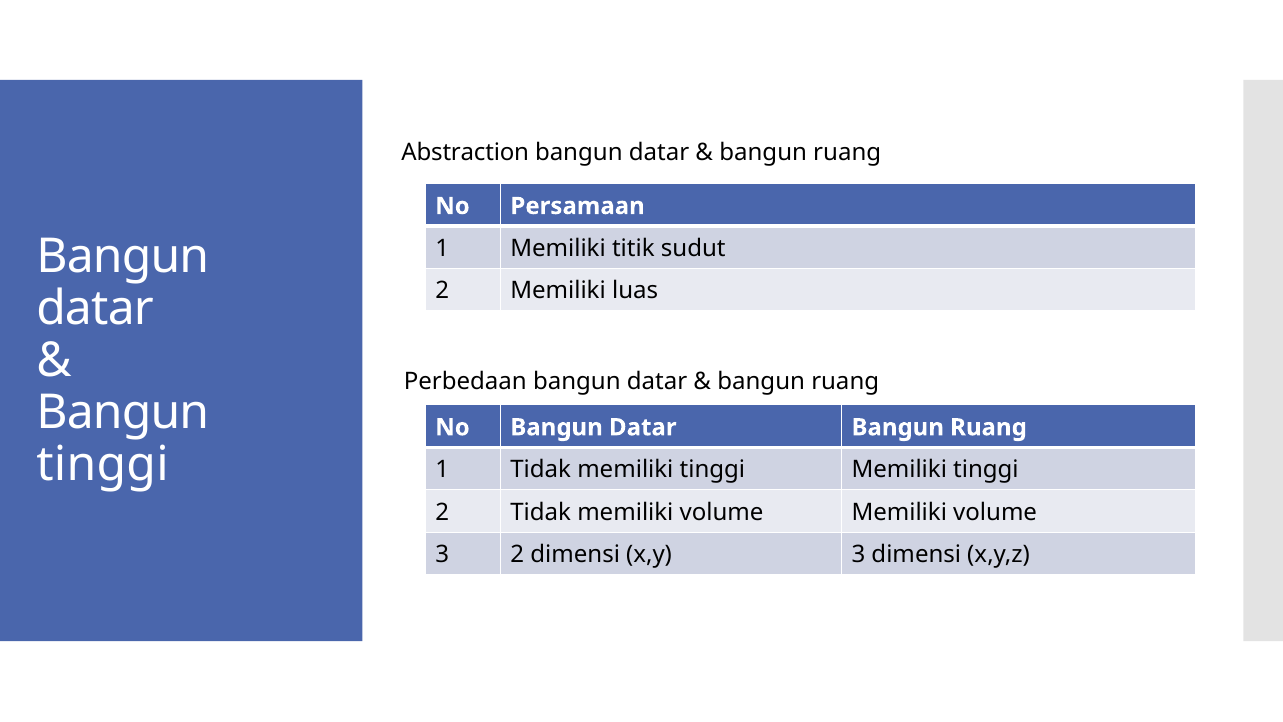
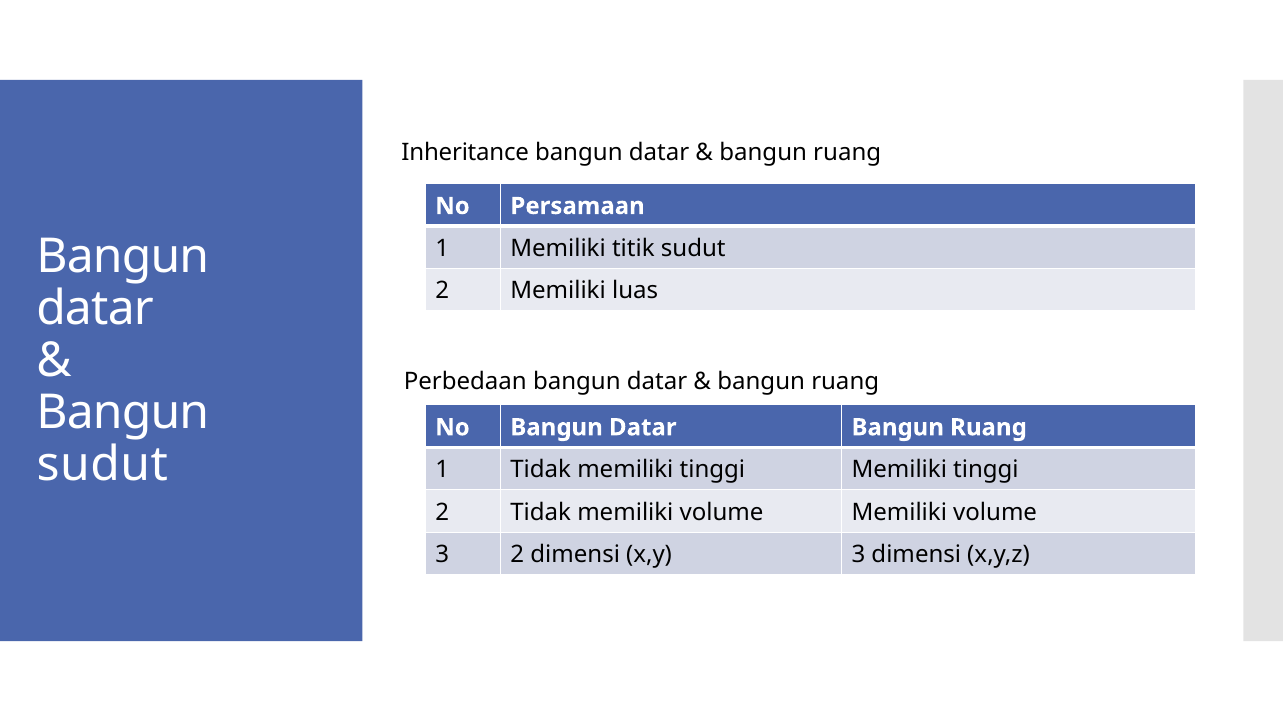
Abstraction: Abstraction -> Inheritance
tinggi at (102, 464): tinggi -> sudut
